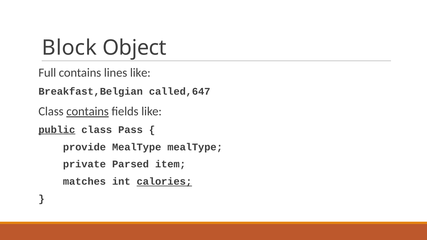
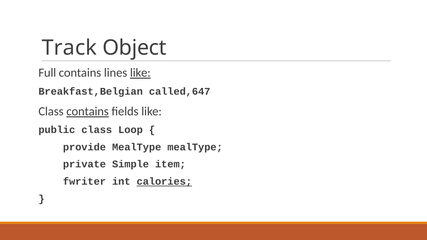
Block: Block -> Track
like at (140, 73) underline: none -> present
public underline: present -> none
Pass: Pass -> Loop
Parsed: Parsed -> Simple
matches: matches -> fwriter
